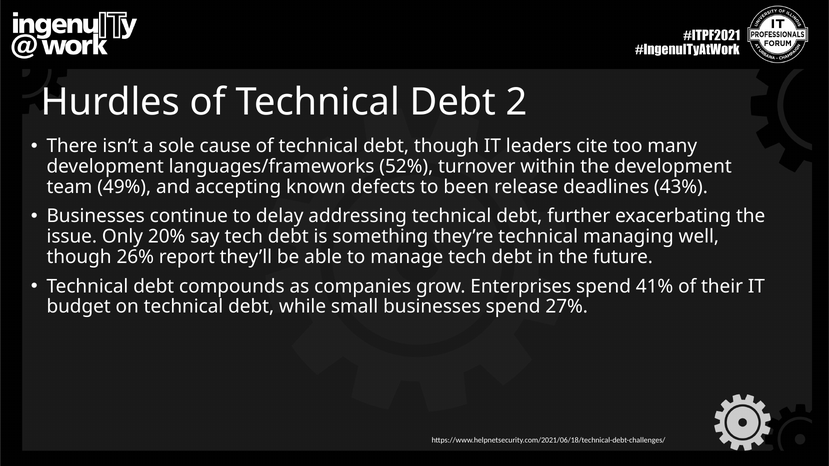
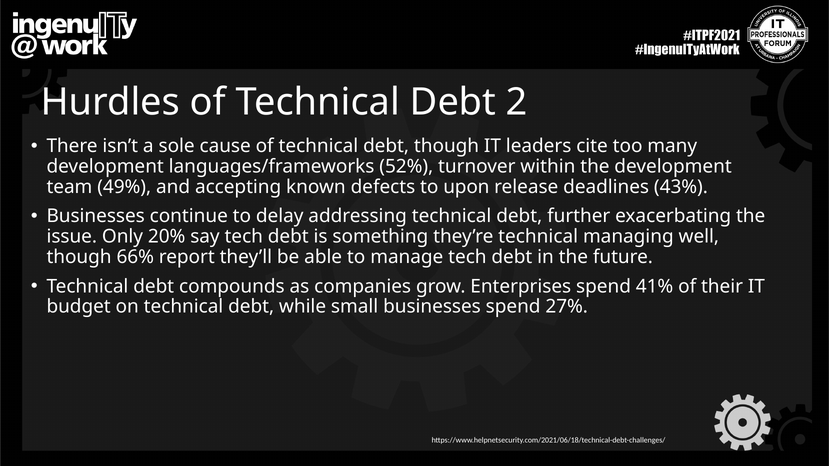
been: been -> upon
26%: 26% -> 66%
